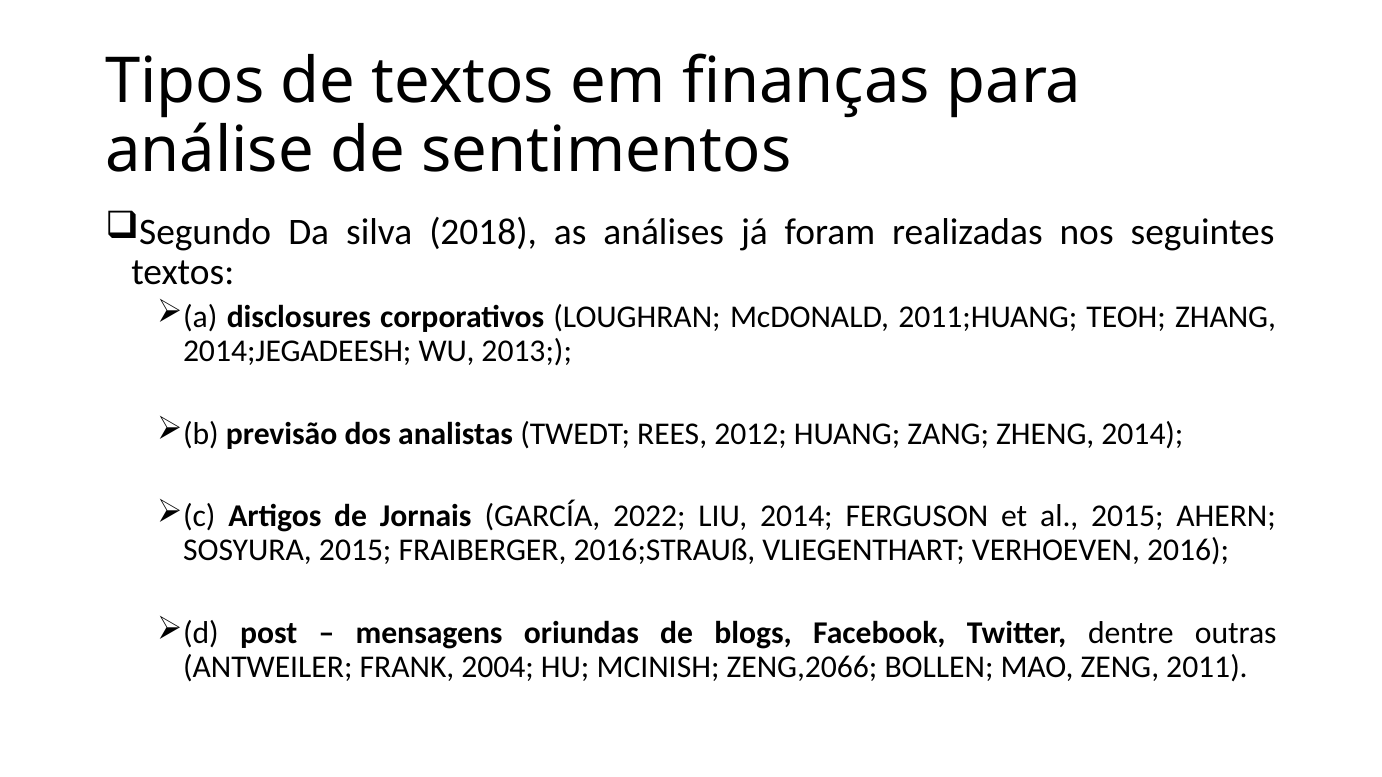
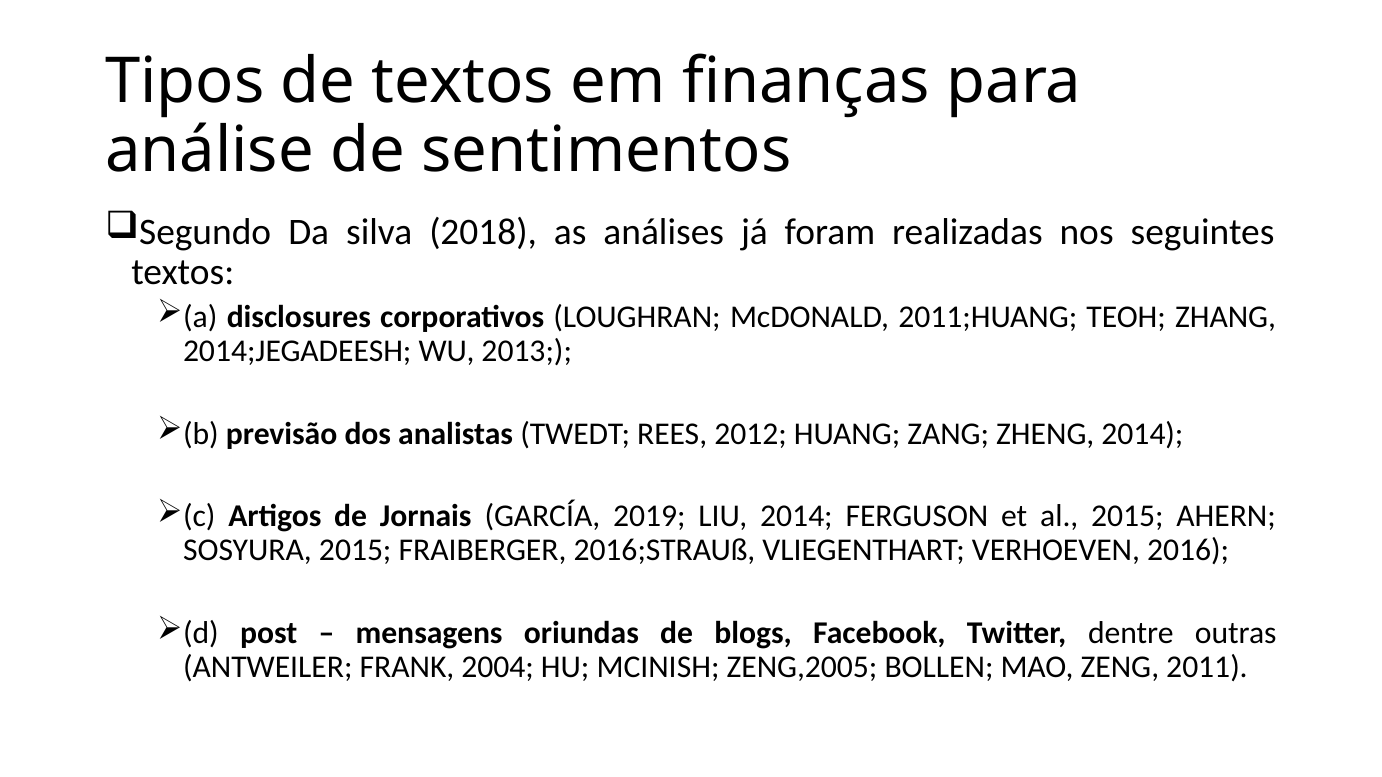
2022: 2022 -> 2019
ZENG,2066: ZENG,2066 -> ZENG,2005
